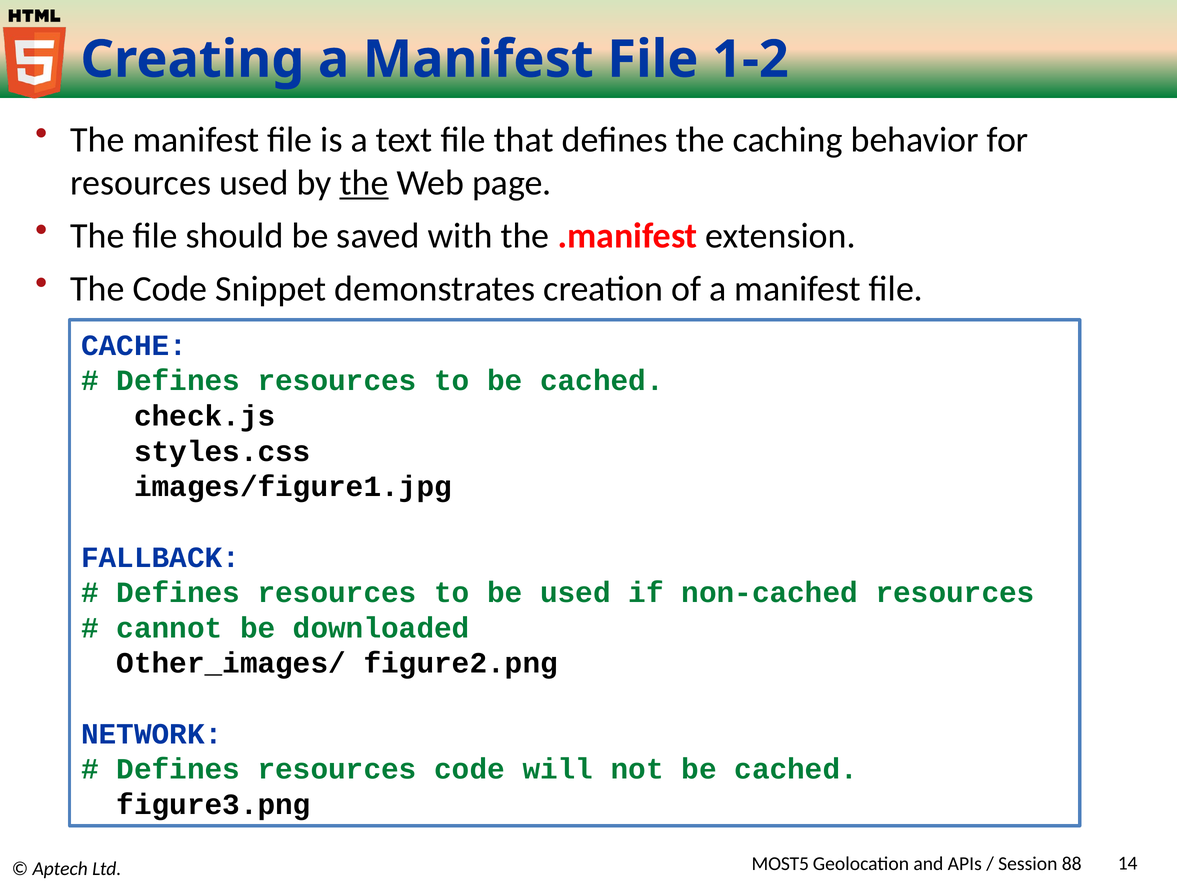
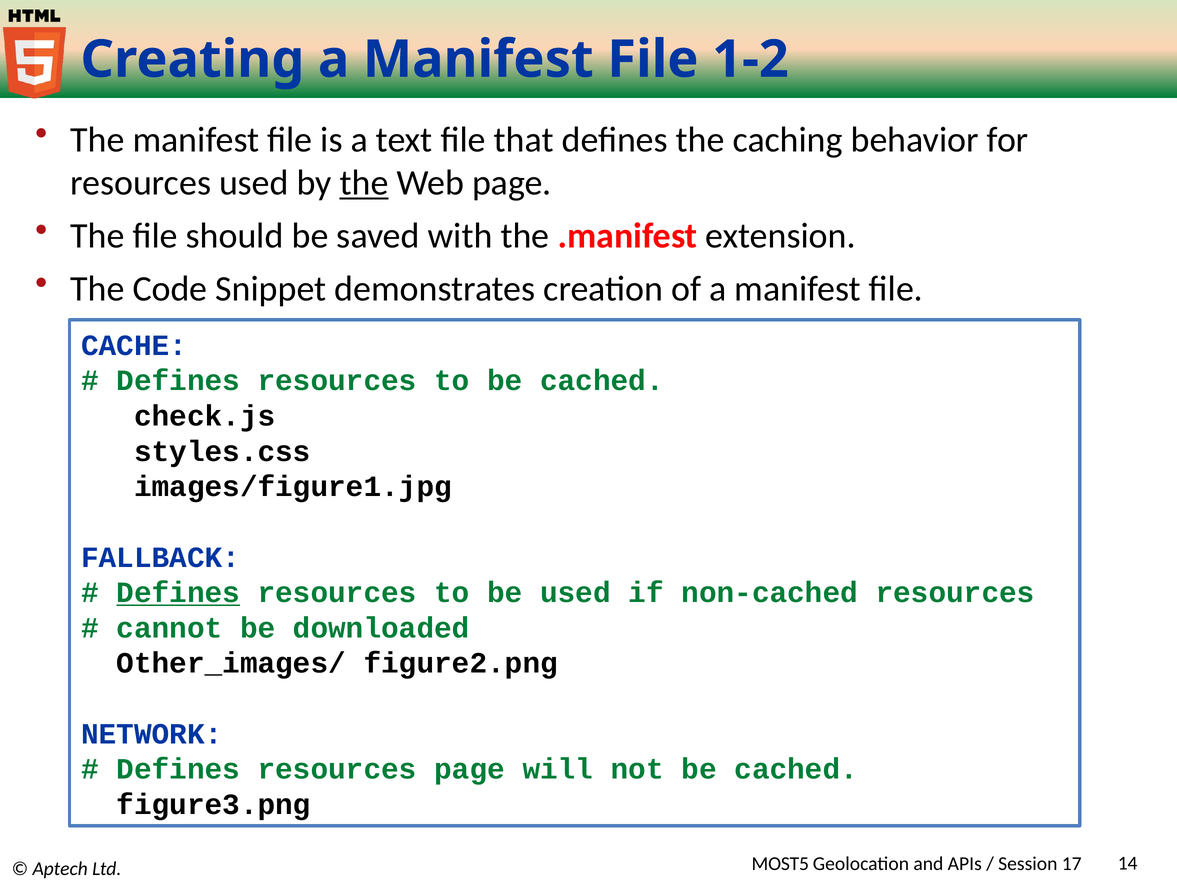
Defines at (178, 592) underline: none -> present
resources code: code -> page
88: 88 -> 17
